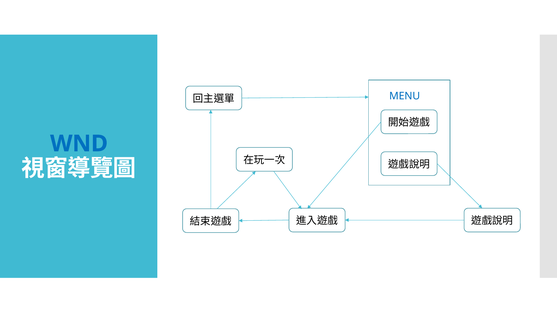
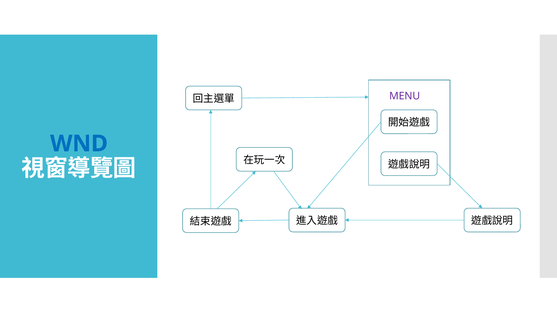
MENU colour: blue -> purple
